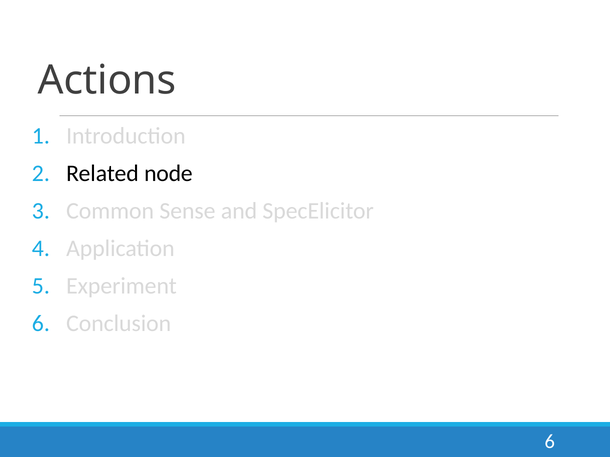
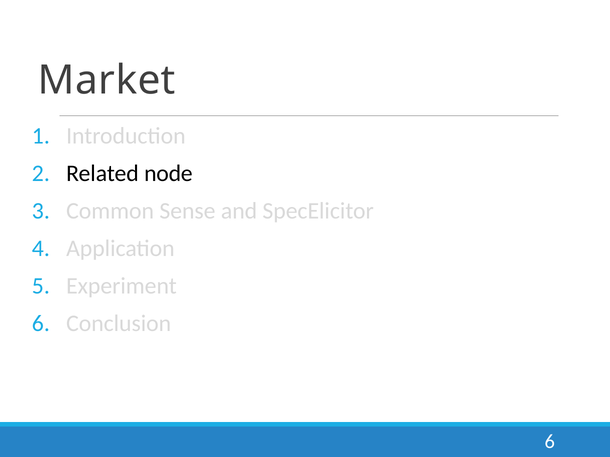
Actions: Actions -> Market
